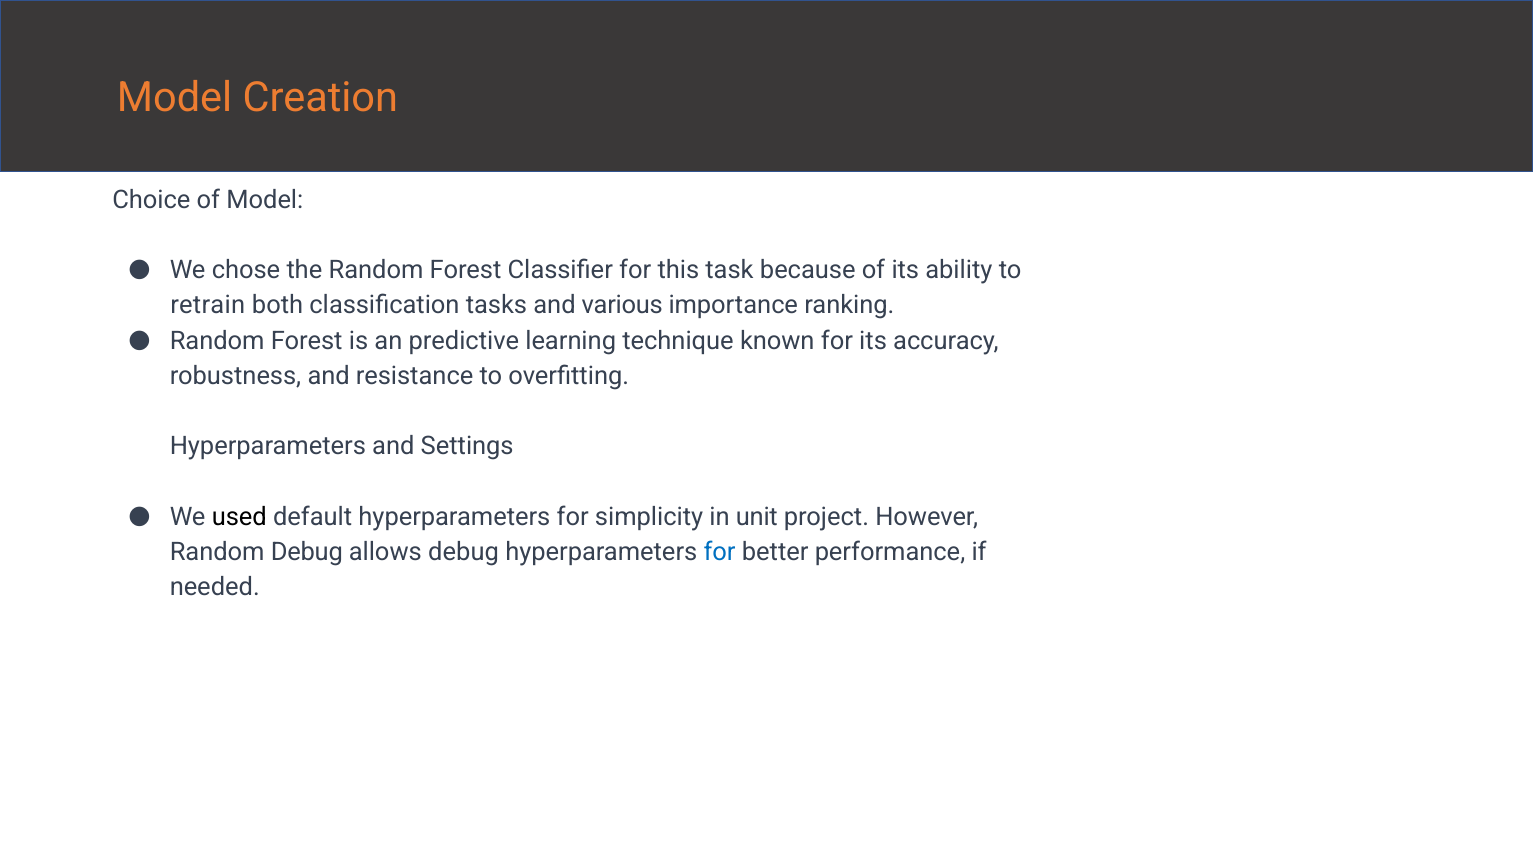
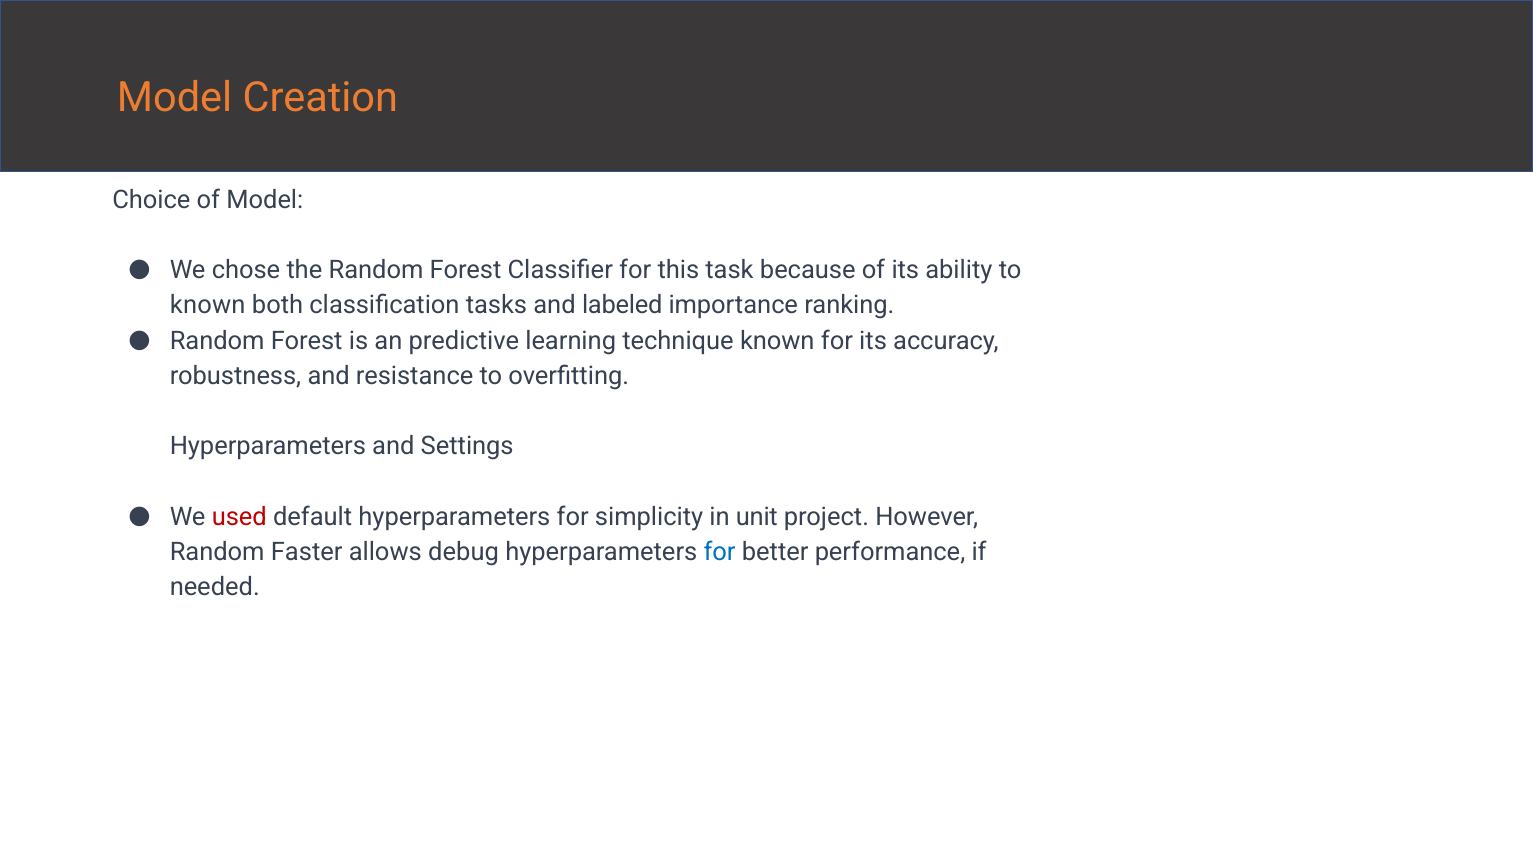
retrain at (208, 305): retrain -> known
various: various -> labeled
used colour: black -> red
Random Debug: Debug -> Faster
